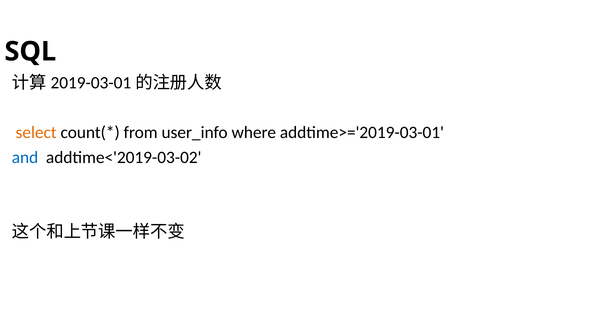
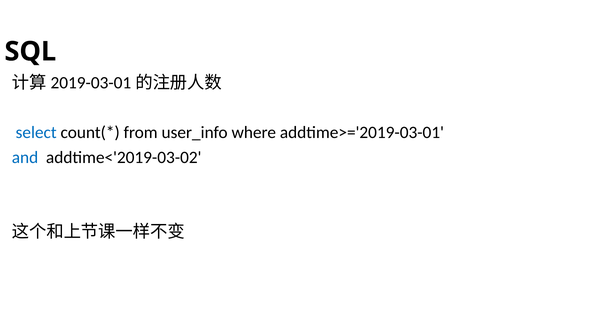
select colour: orange -> blue
